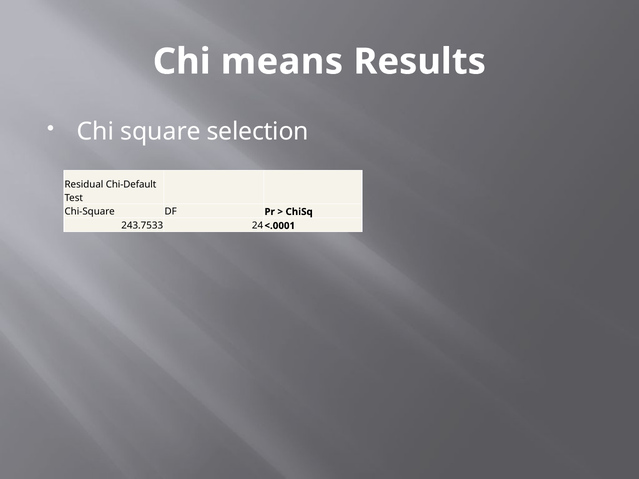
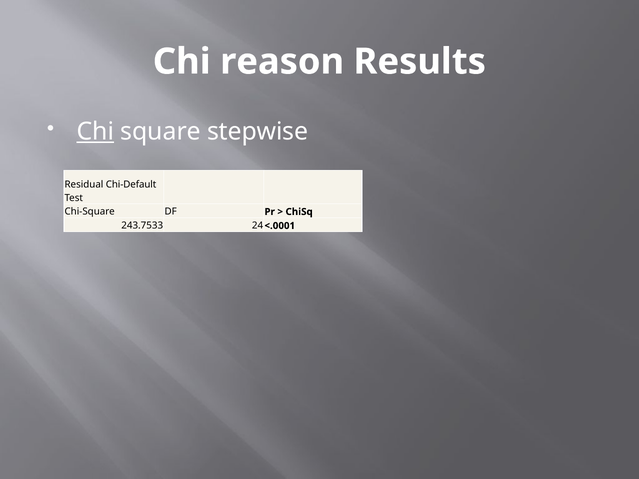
means: means -> reason
Chi at (95, 132) underline: none -> present
selection: selection -> stepwise
